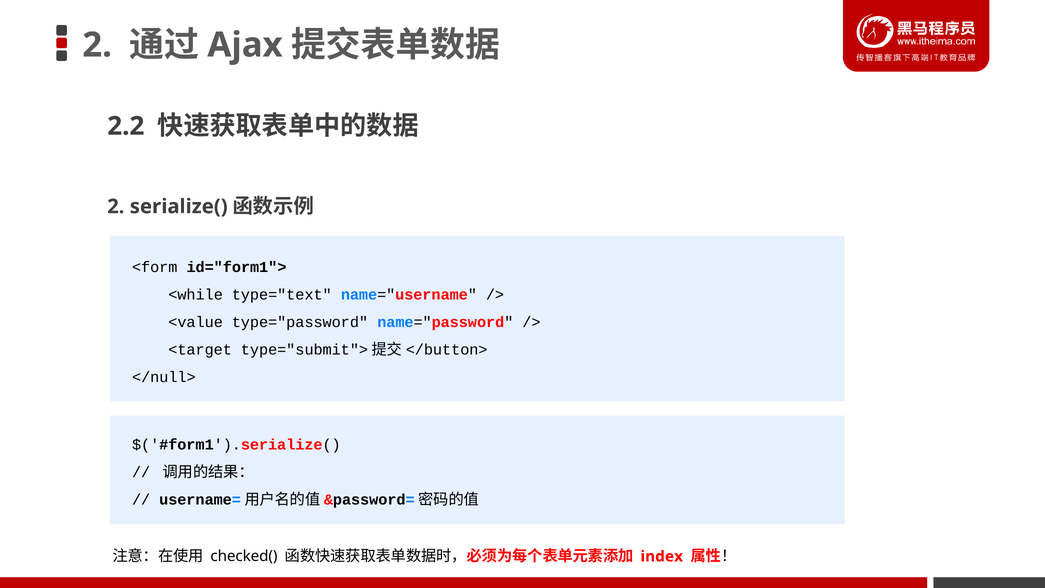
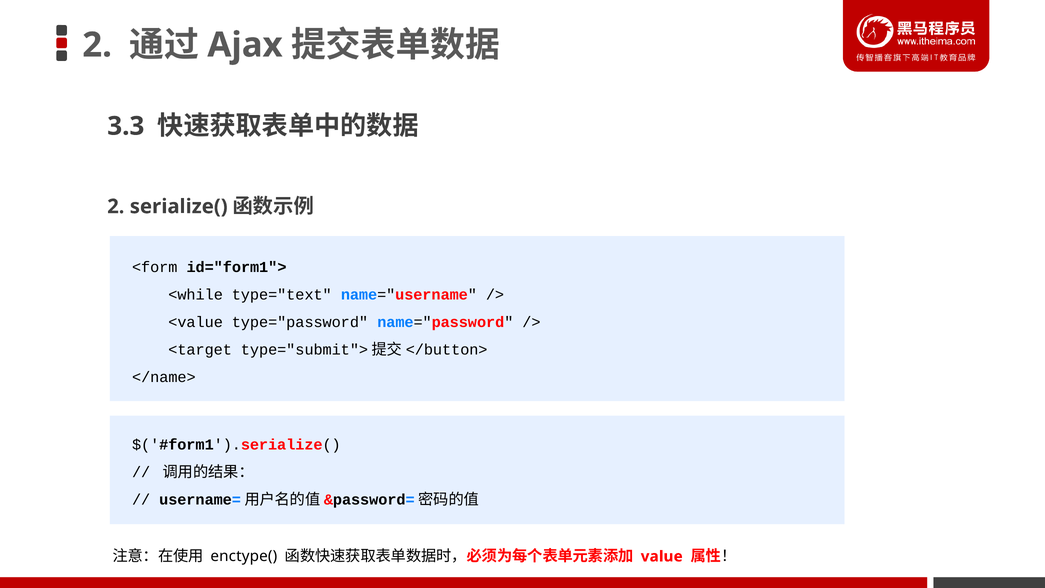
2.2: 2.2 -> 3.3
</null>: </null> -> </name>
checked(: checked( -> enctype(
index: index -> value
